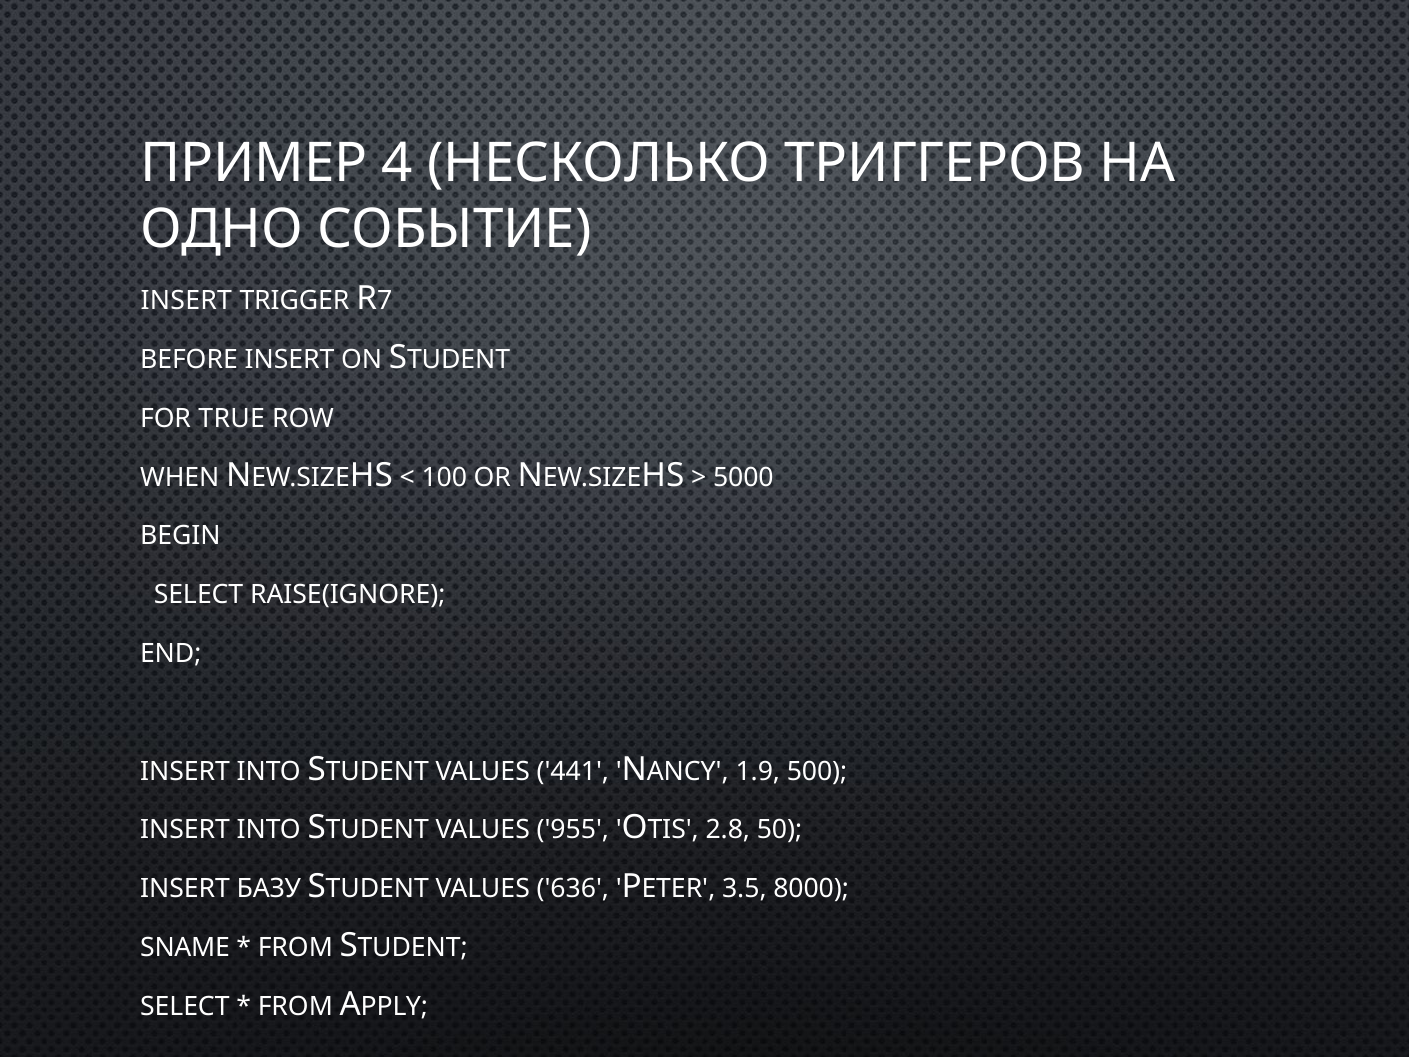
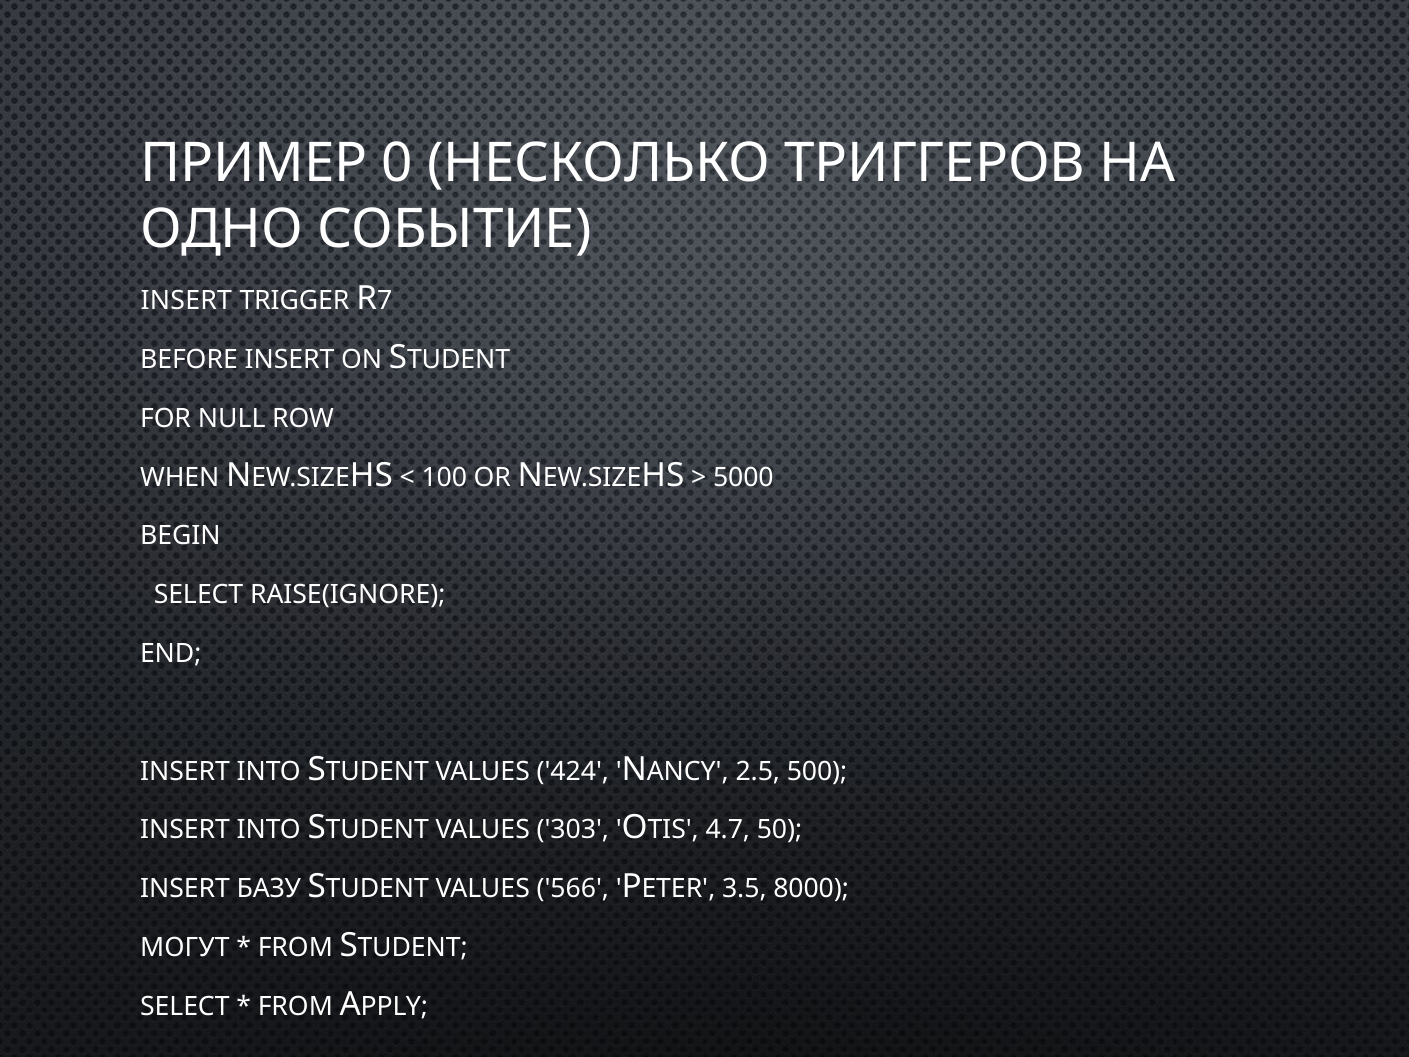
4: 4 -> 0
TRUE: TRUE -> NULL
441: 441 -> 424
1.9: 1.9 -> 2.5
955: 955 -> 303
2.8: 2.8 -> 4.7
636: 636 -> 566
SNAME: SNAME -> МОГУТ
